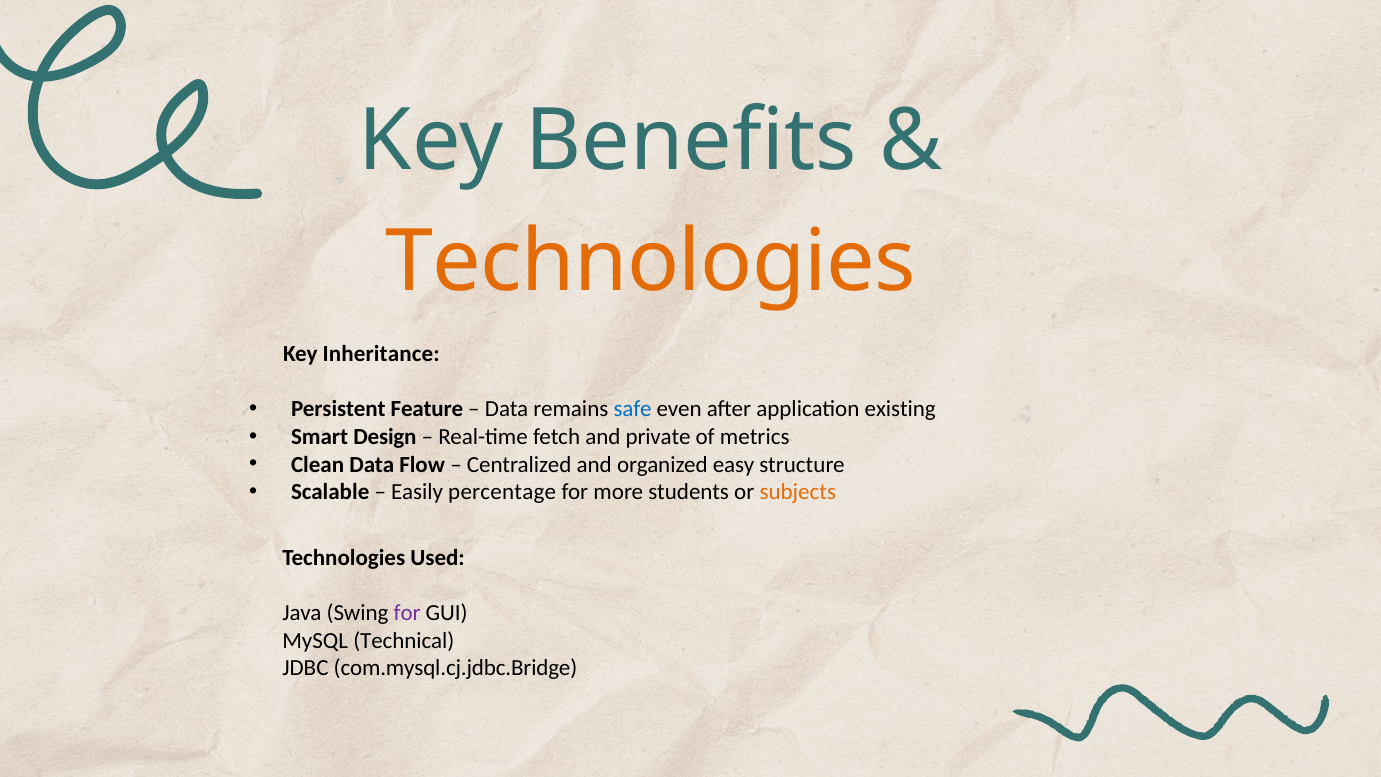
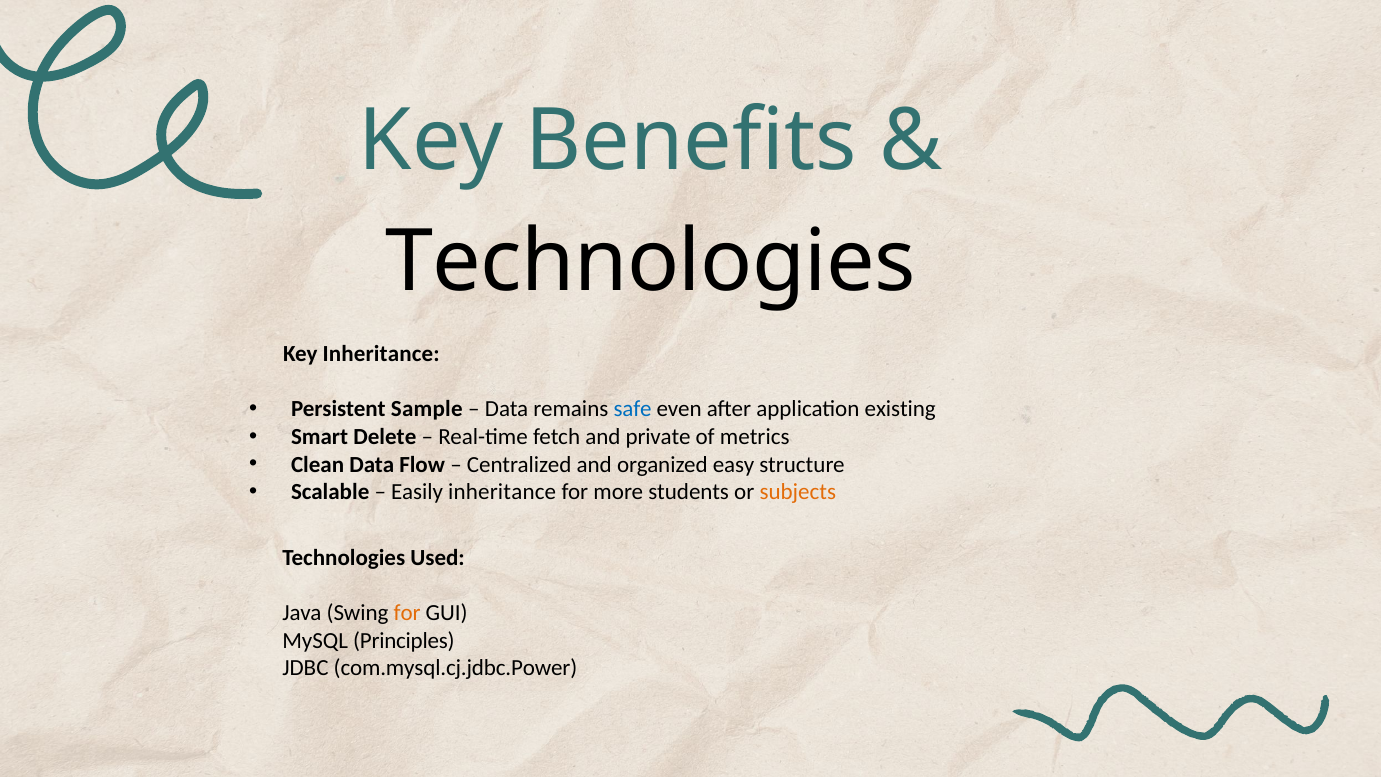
Technologies colour: orange -> black
Feature: Feature -> Sample
Design: Design -> Delete
Easily percentage: percentage -> inheritance
for at (407, 613) colour: purple -> orange
Technical: Technical -> Principles
com.mysql.cj.jdbc.Bridge: com.mysql.cj.jdbc.Bridge -> com.mysql.cj.jdbc.Power
